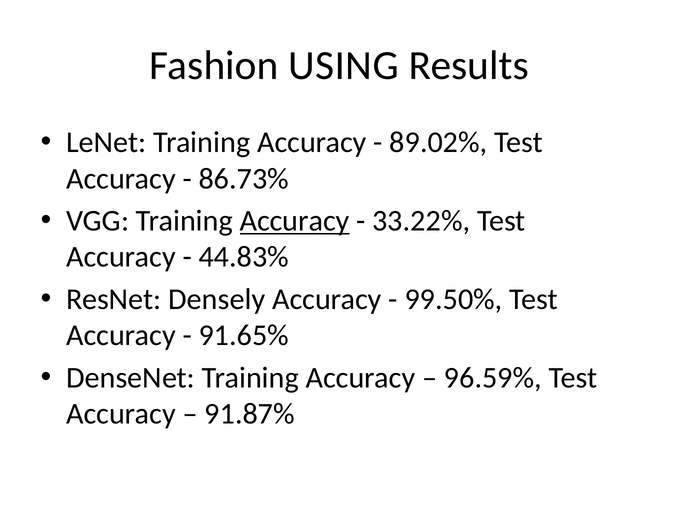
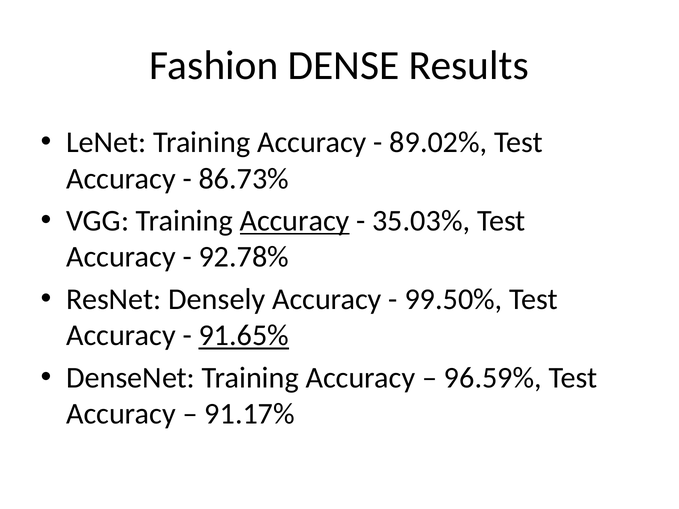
USING: USING -> DENSE
33.22%: 33.22% -> 35.03%
44.83%: 44.83% -> 92.78%
91.65% underline: none -> present
91.87%: 91.87% -> 91.17%
